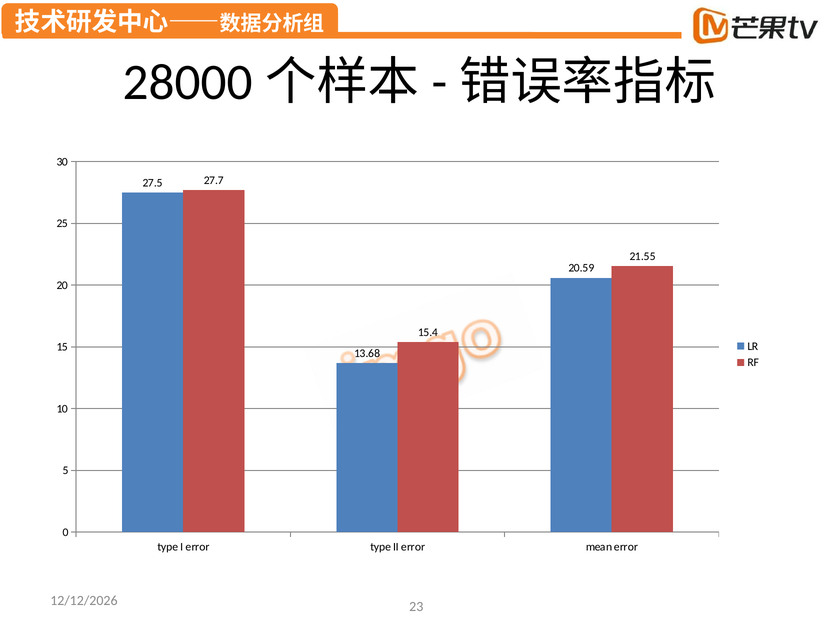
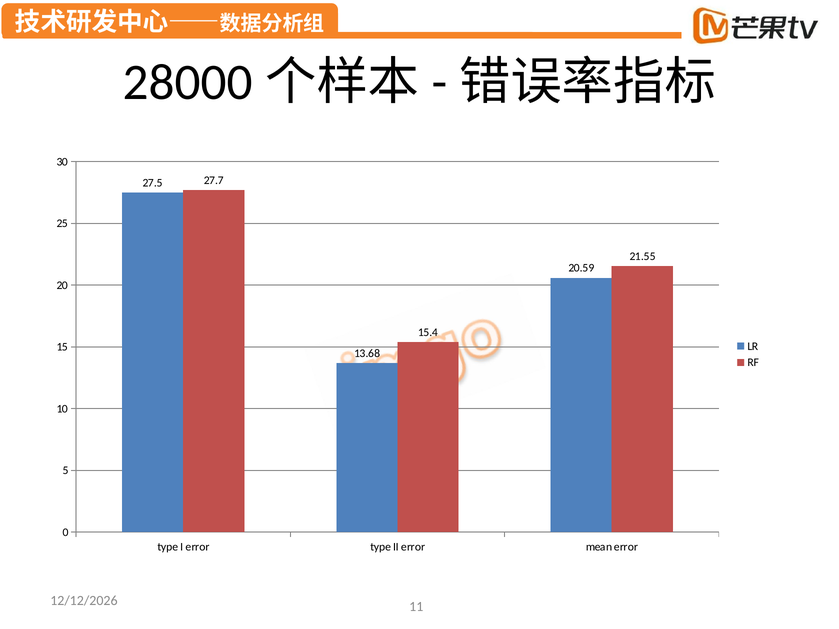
23: 23 -> 11
